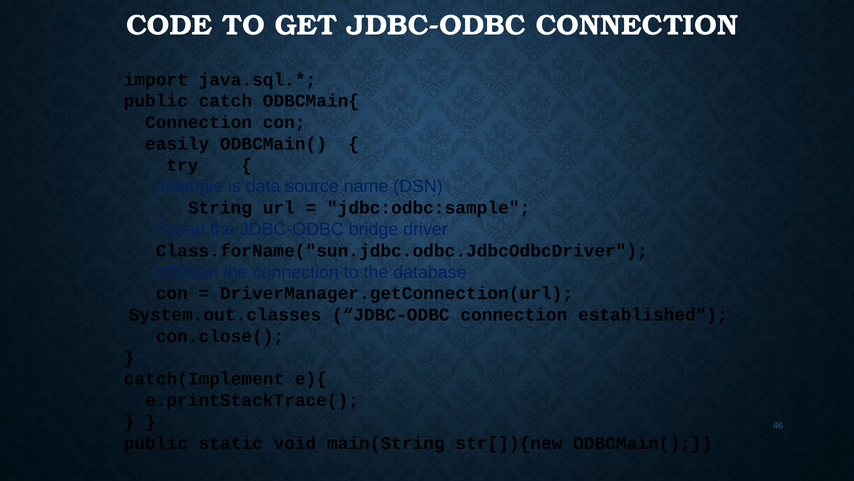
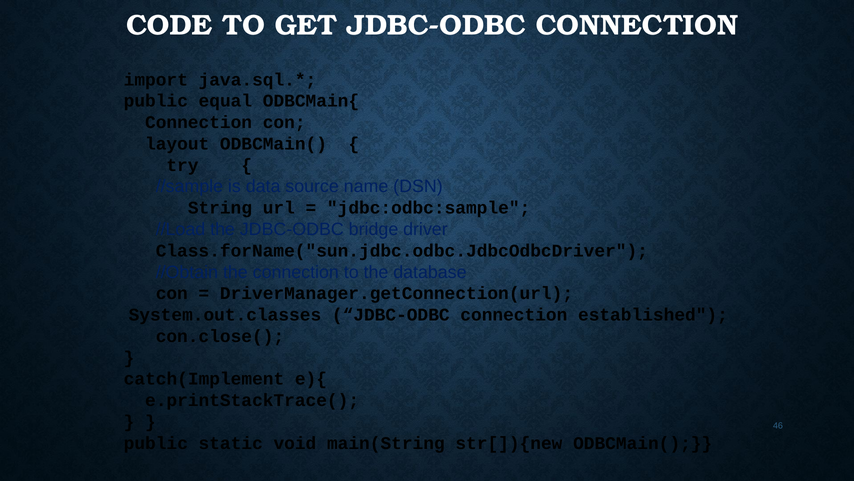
catch: catch -> equal
easily: easily -> layout
